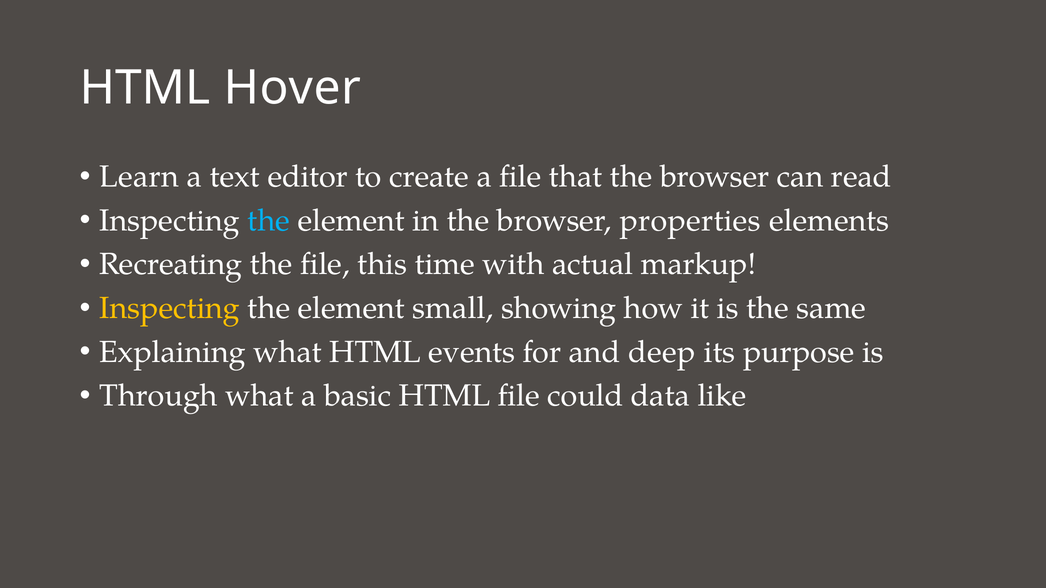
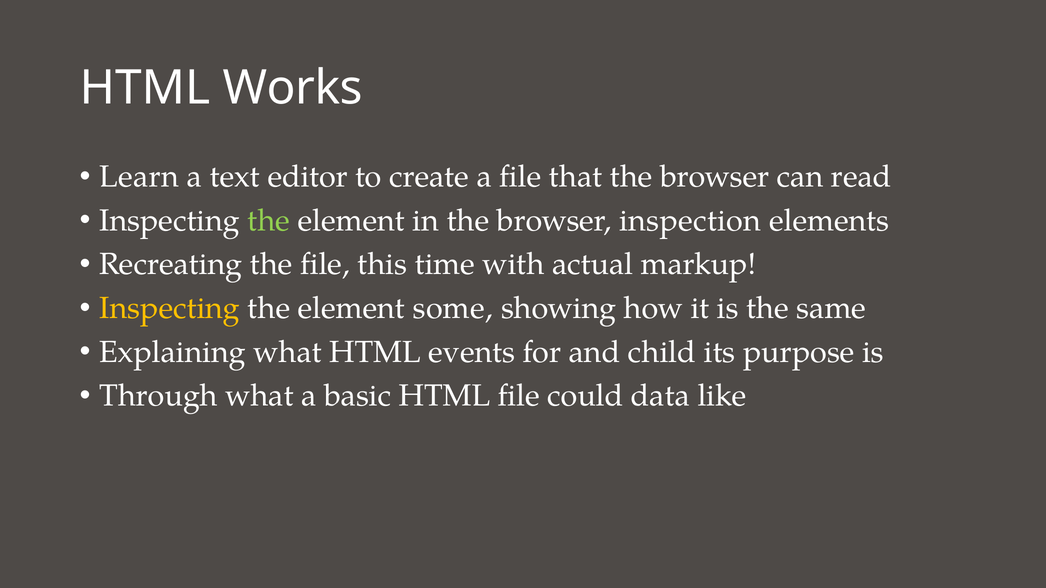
Hover: Hover -> Works
the at (269, 221) colour: light blue -> light green
properties: properties -> inspection
small: small -> some
deep: deep -> child
